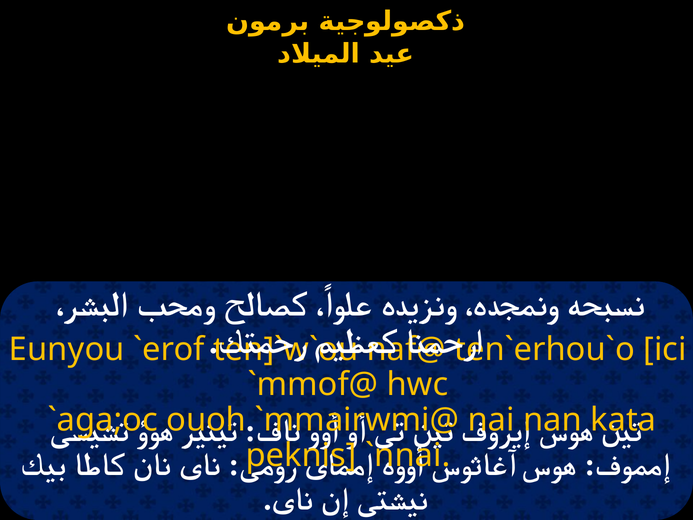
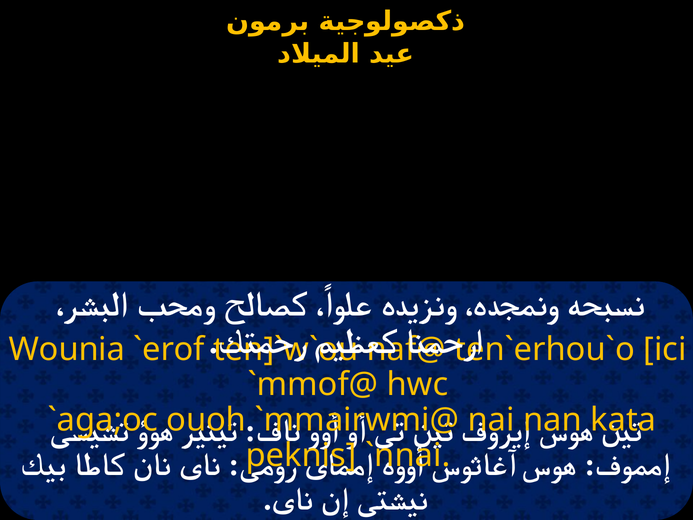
Eunyou: Eunyou -> Wounia
